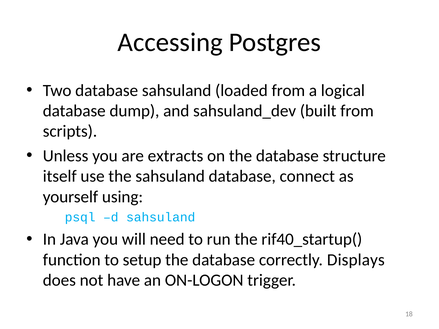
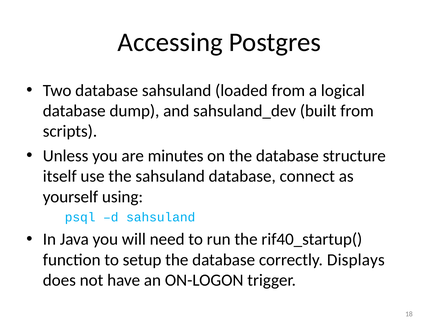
extracts: extracts -> minutes
